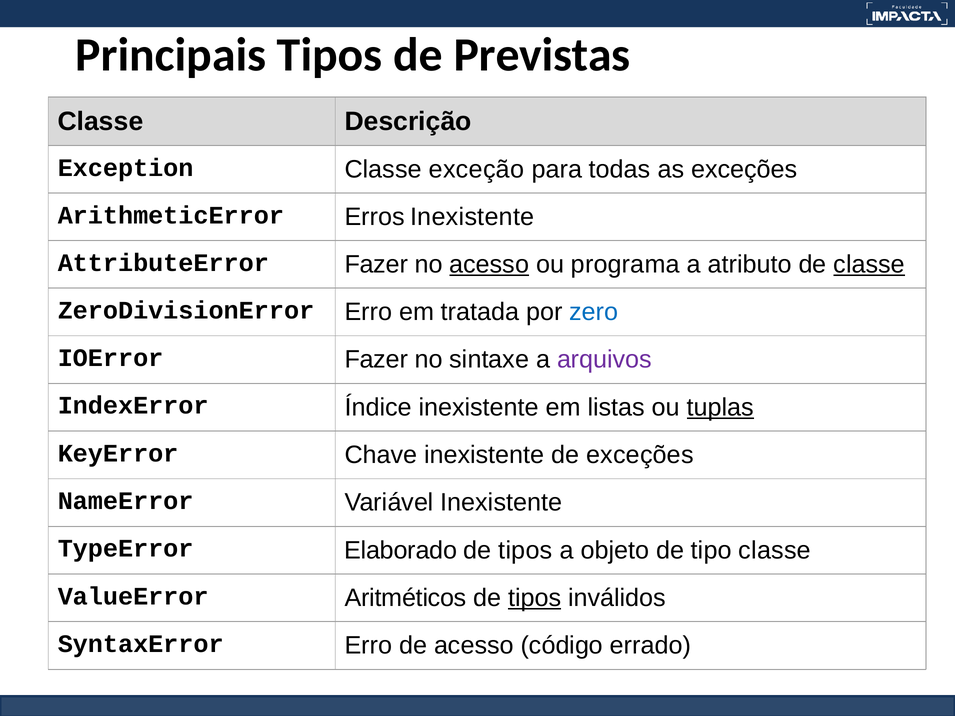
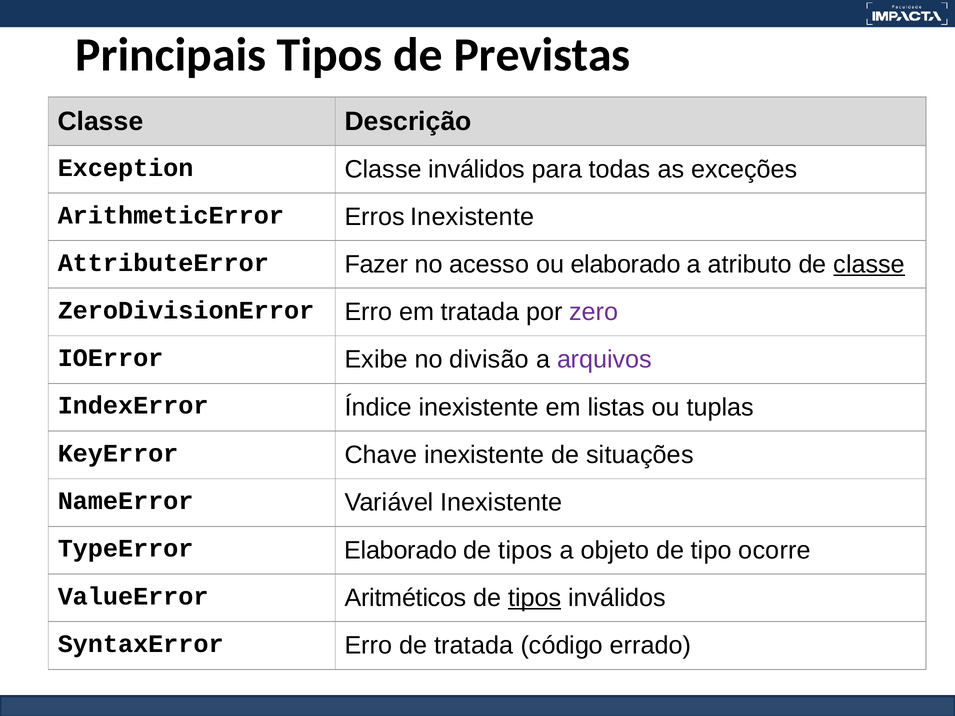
Classe exceção: exceção -> inválidos
acesso at (489, 265) underline: present -> none
ou programa: programa -> elaborado
zero colour: blue -> purple
IOError Fazer: Fazer -> Exibe
sintaxe: sintaxe -> divisão
tuplas underline: present -> none
de exceções: exceções -> situações
tipo classe: classe -> ocorre
de acesso: acesso -> tratada
